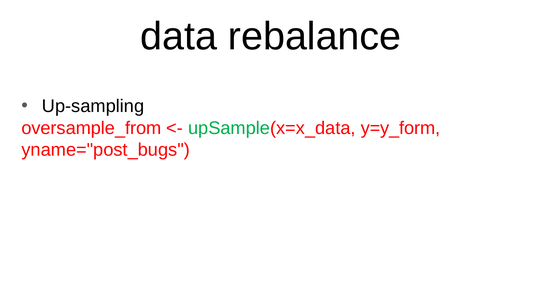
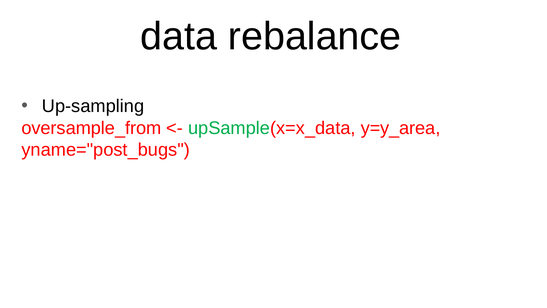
y=y_form: y=y_form -> y=y_area
